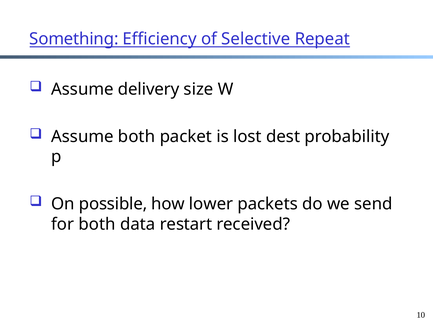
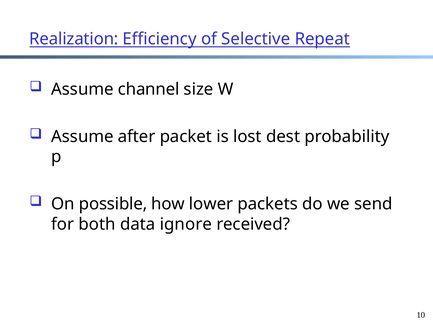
Something: Something -> Realization
delivery: delivery -> channel
Assume both: both -> after
restart: restart -> ignore
